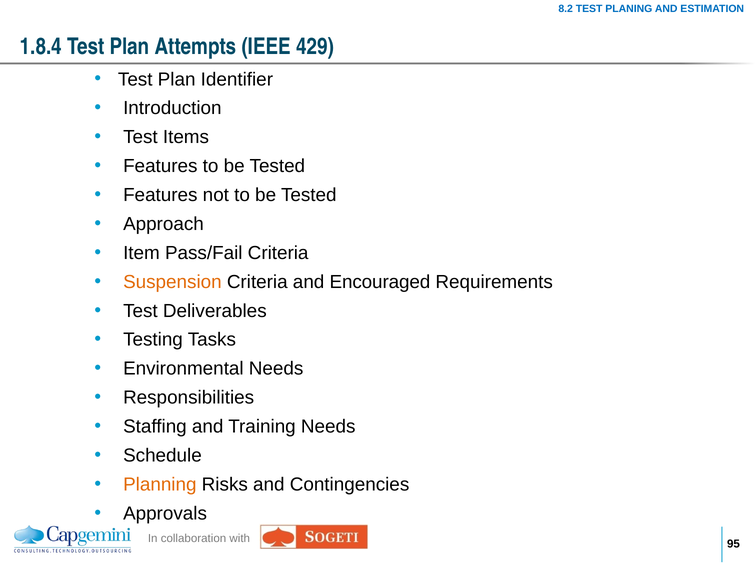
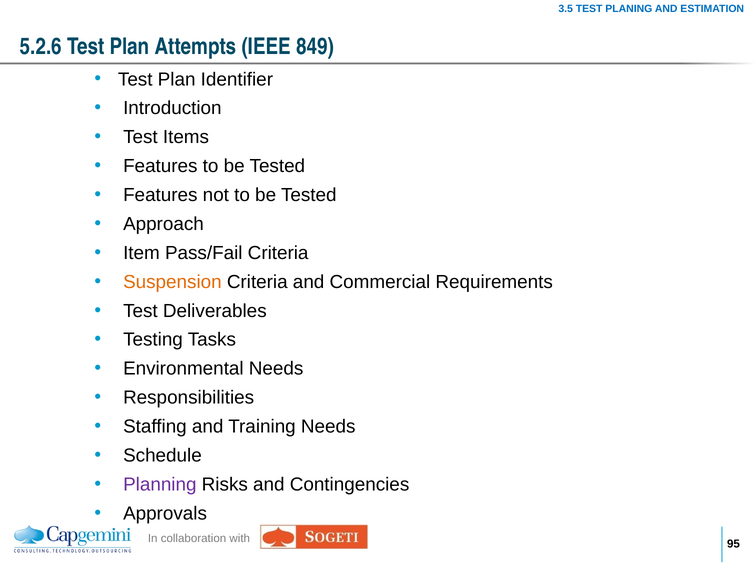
8.2: 8.2 -> 3.5
1.8.4: 1.8.4 -> 5.2.6
429: 429 -> 849
Encouraged: Encouraged -> Commercial
Planning colour: orange -> purple
